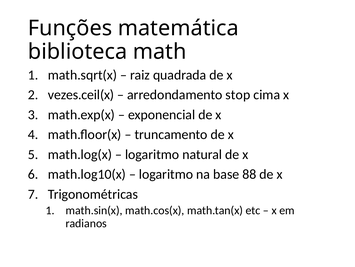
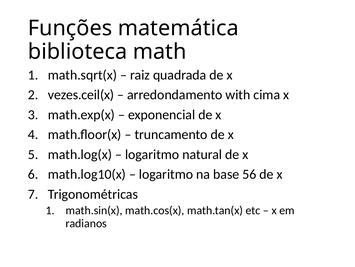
stop: stop -> with
88: 88 -> 56
